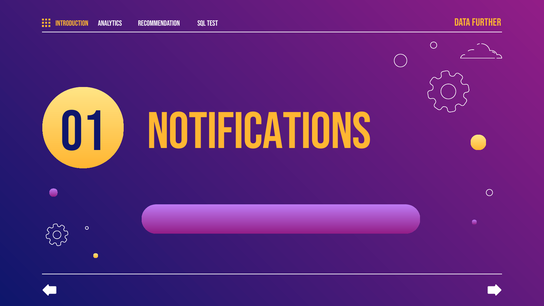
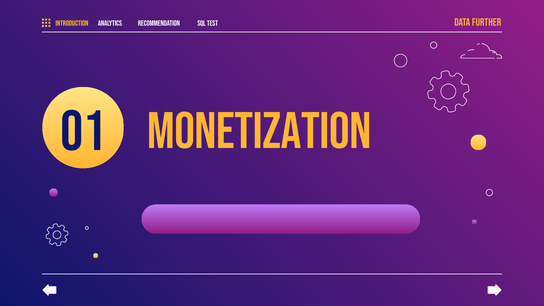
Notifications: Notifications -> Monetization
